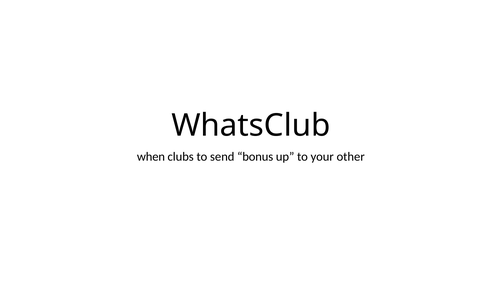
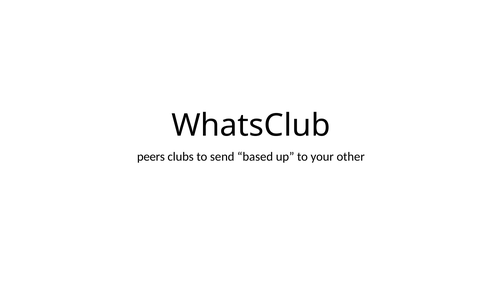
when: when -> peers
bonus: bonus -> based
